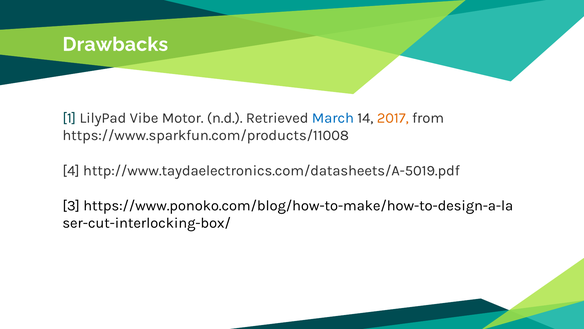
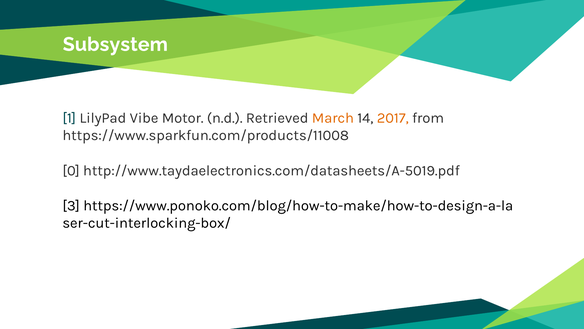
Drawbacks: Drawbacks -> Subsystem
March colour: blue -> orange
4: 4 -> 0
